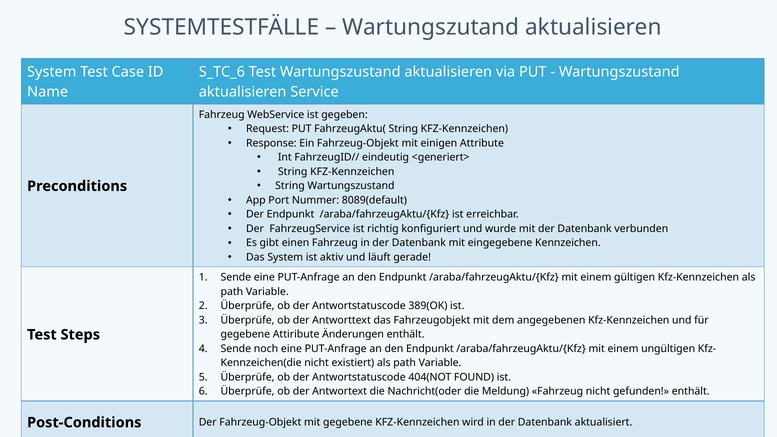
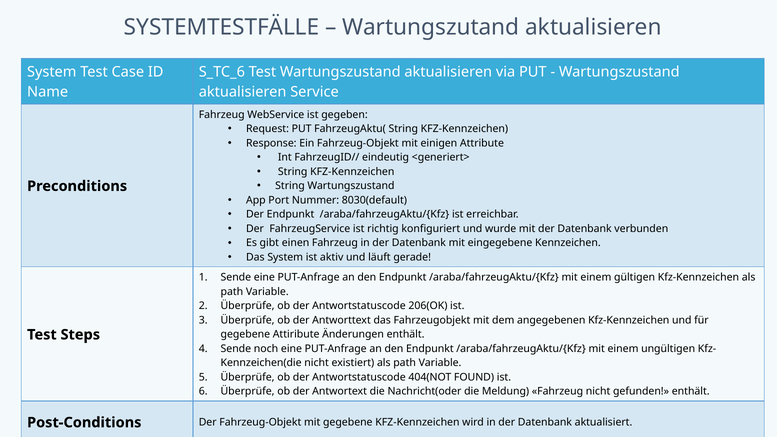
8089(default: 8089(default -> 8030(default
389(OK: 389(OK -> 206(OK
